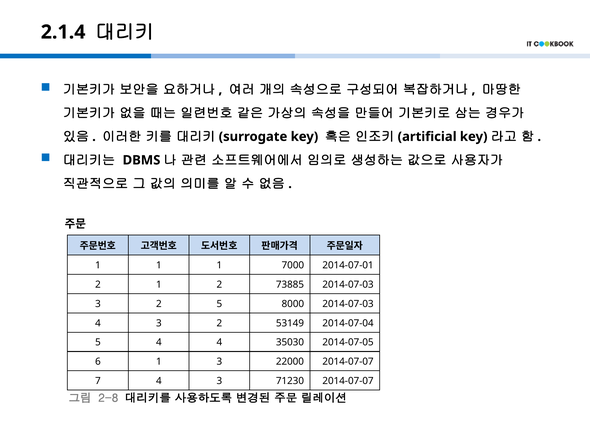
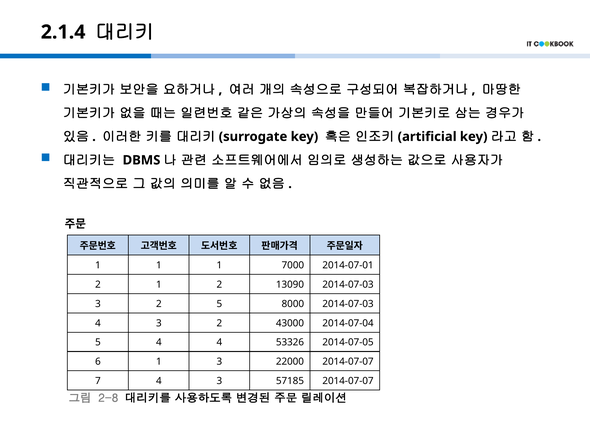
73885: 73885 -> 13090
53149: 53149 -> 43000
35030: 35030 -> 53326
71230: 71230 -> 57185
